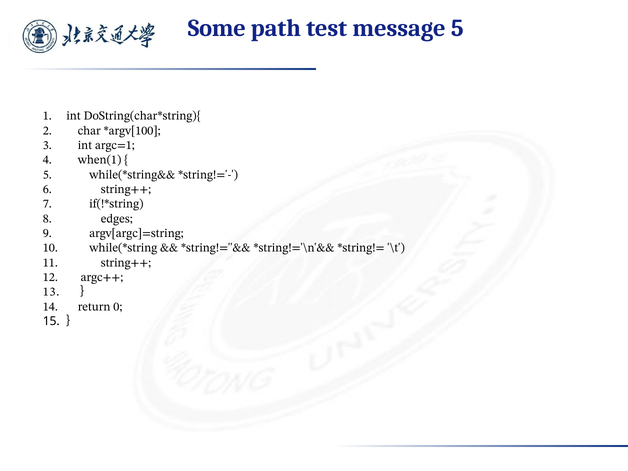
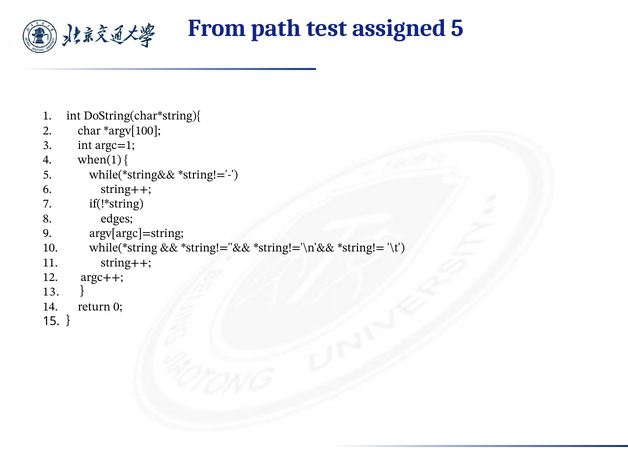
Some: Some -> From
message: message -> assigned
